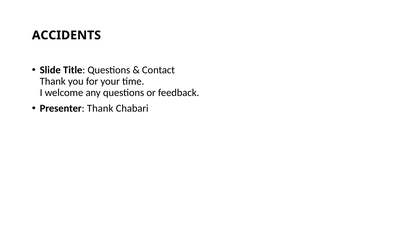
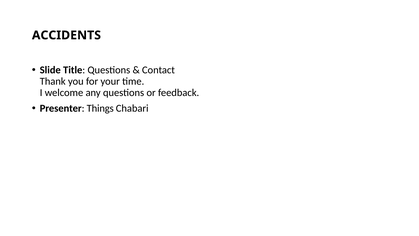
Presenter Thank: Thank -> Things
